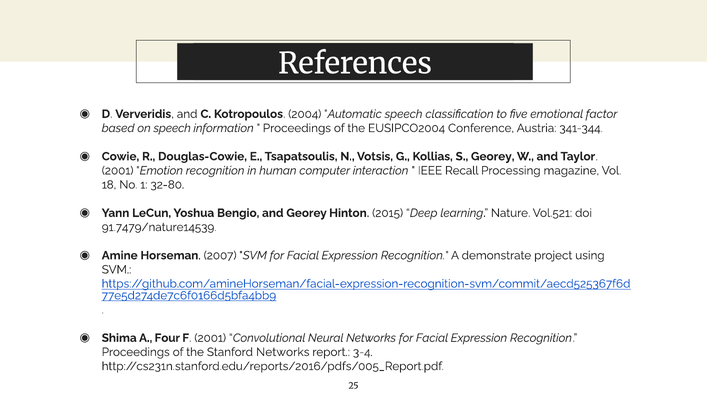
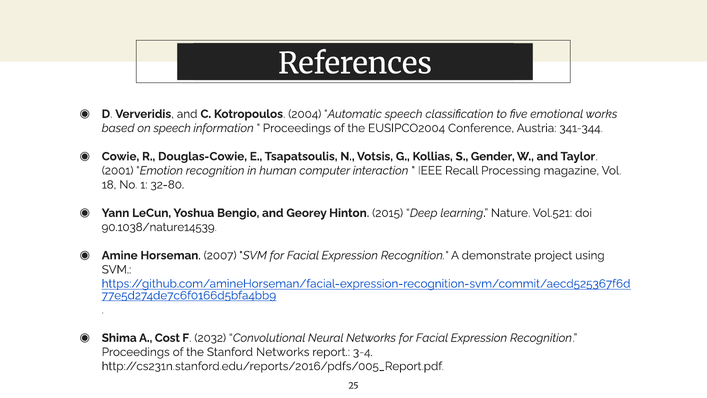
factor: factor -> works
S Georey: Georey -> Gender
91.7479/nature14539: 91.7479/nature14539 -> 90.1038/nature14539
Four: Four -> Cost
F 2001: 2001 -> 2032
